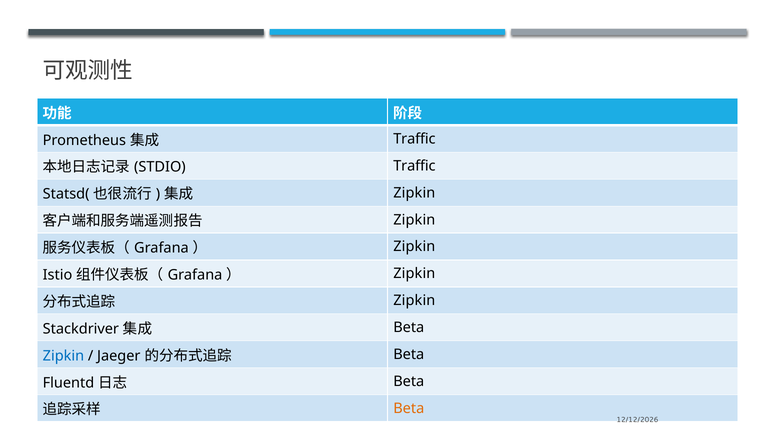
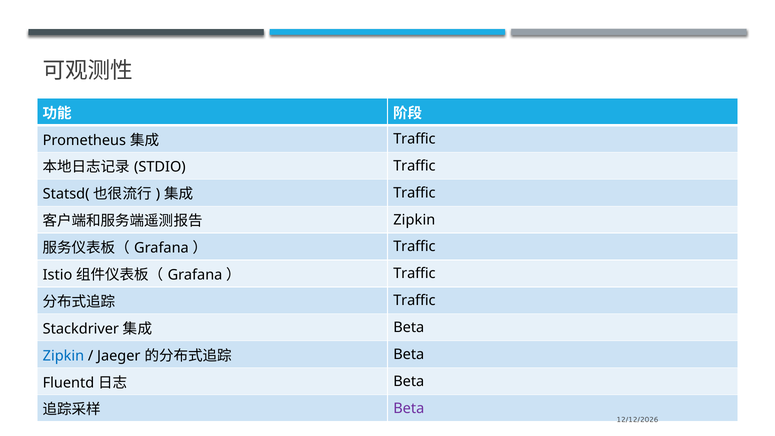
Zipkin at (414, 193): Zipkin -> Traffic
Zipkin at (414, 247): Zipkin -> Traffic
Zipkin at (414, 274): Zipkin -> Traffic
Zipkin at (414, 300): Zipkin -> Traffic
Beta at (409, 408) colour: orange -> purple
